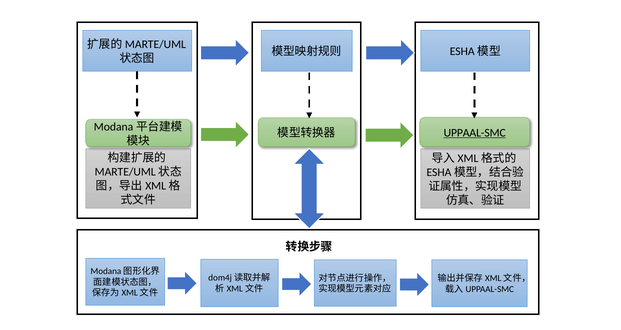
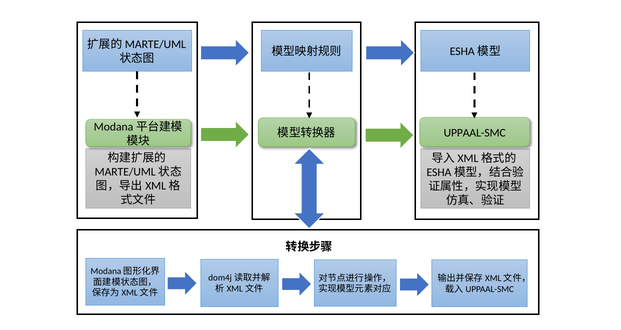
UPPAAL-SMC underline: present -> none
